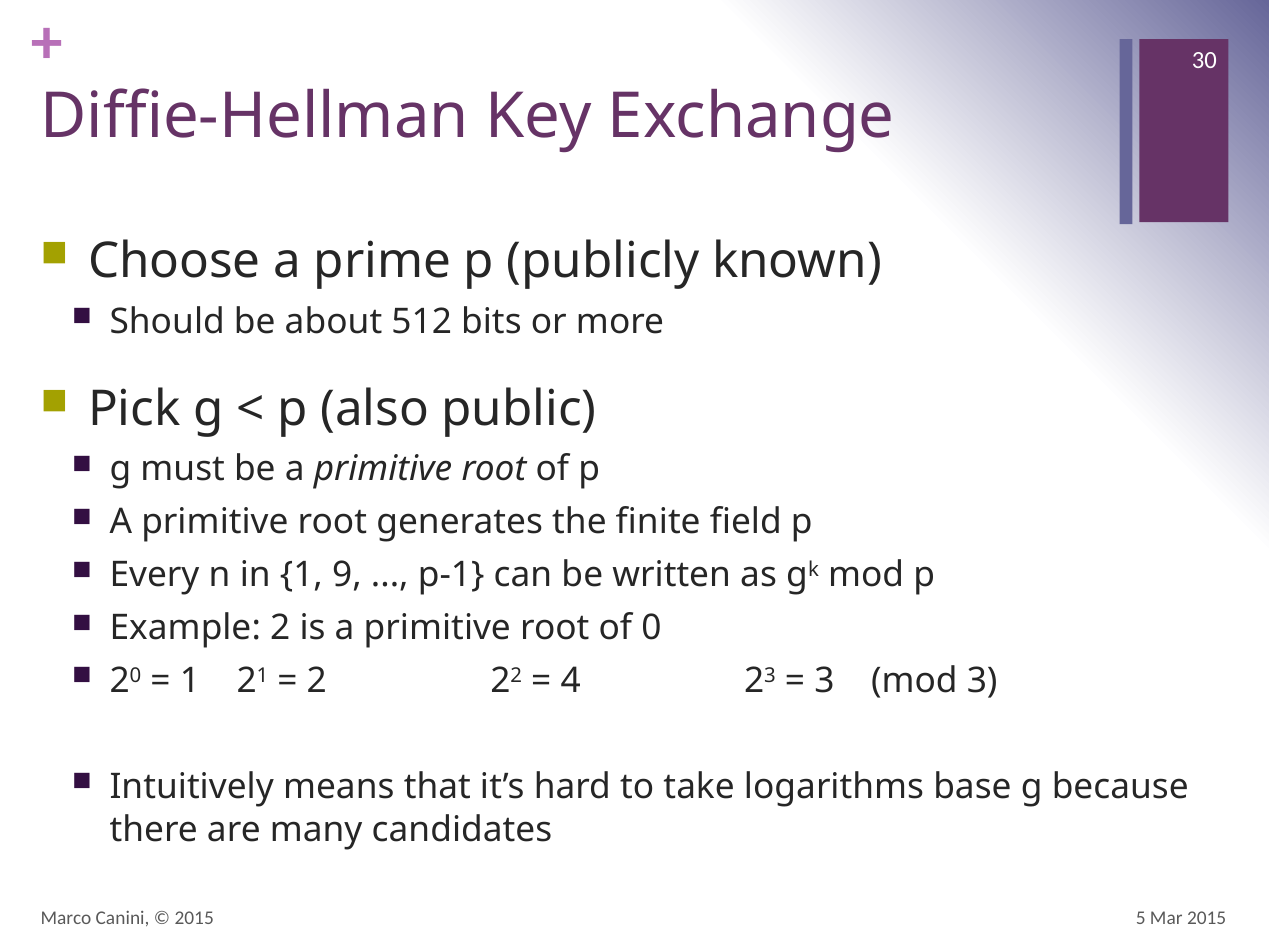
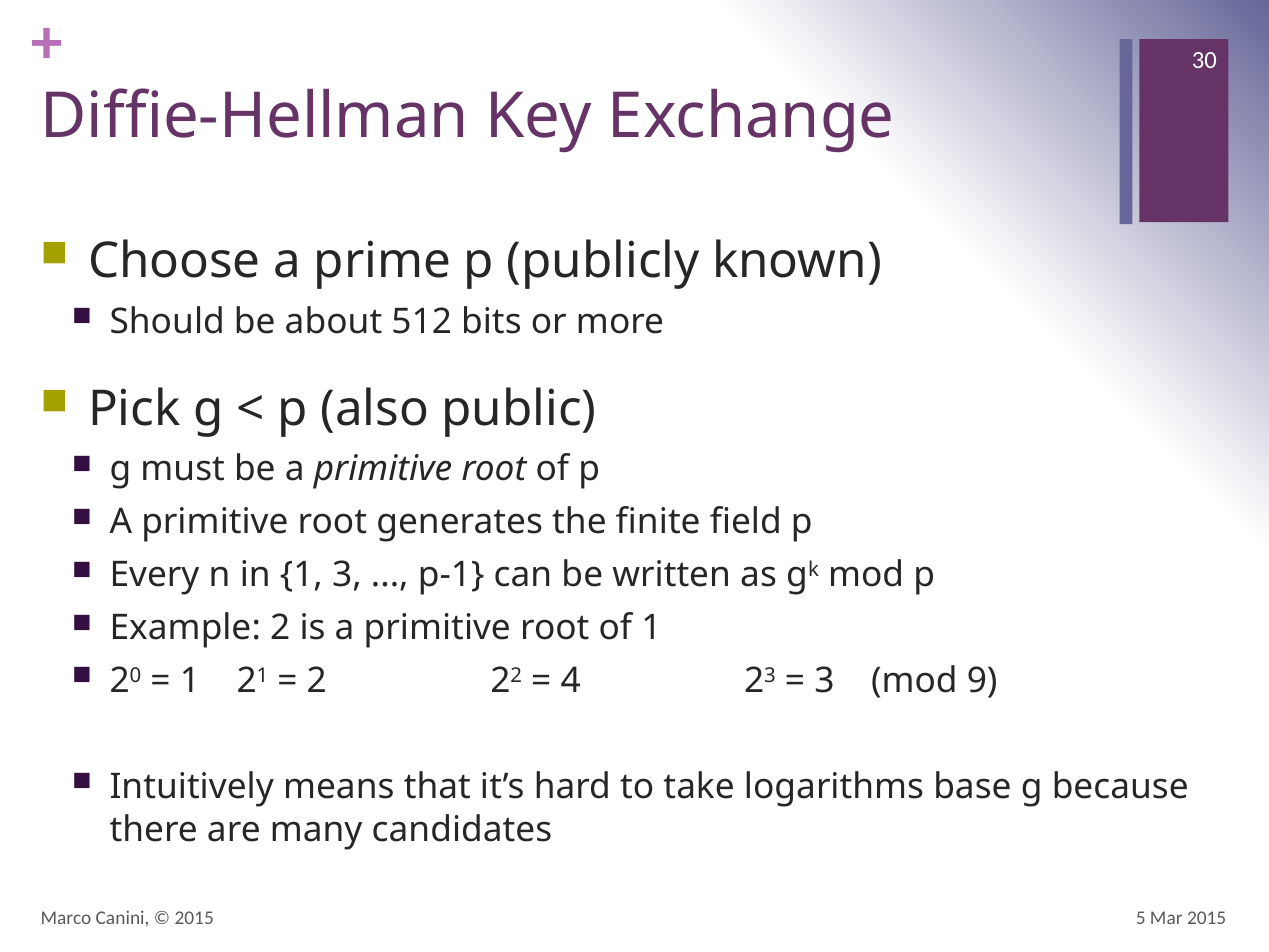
1 9: 9 -> 3
of 0: 0 -> 1
mod 3: 3 -> 9
